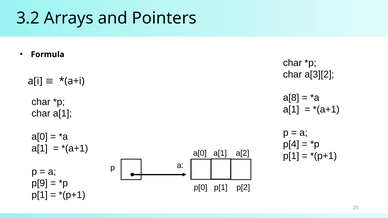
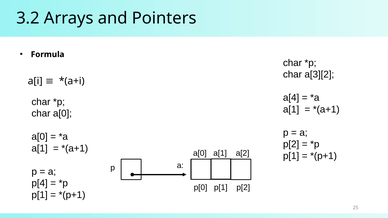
a[8: a[8 -> a[4
char a[1: a[1 -> a[0
p[4 at (291, 144): p[4 -> p[2
p[9: p[9 -> p[4
